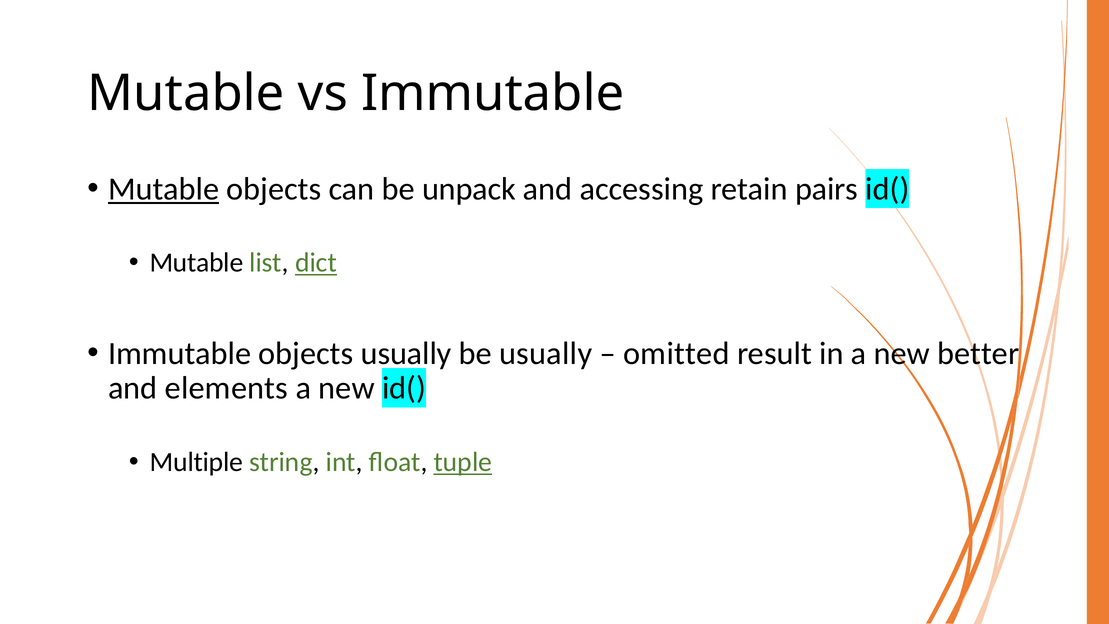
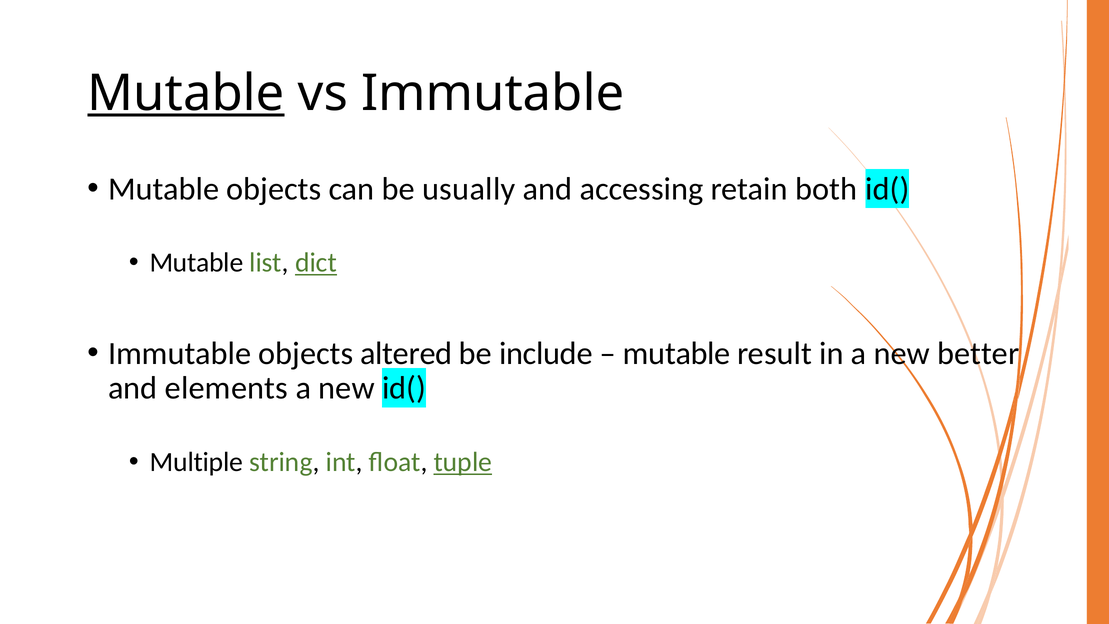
Mutable at (186, 93) underline: none -> present
Mutable at (164, 189) underline: present -> none
unpack: unpack -> usually
pairs: pairs -> both
objects usually: usually -> altered
be usually: usually -> include
omitted at (676, 353): omitted -> mutable
